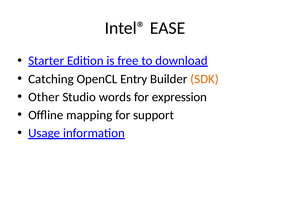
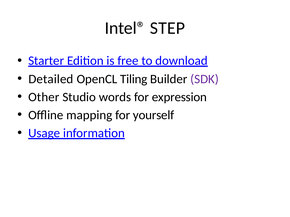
EASE: EASE -> STEP
Catching: Catching -> Detailed
Entry: Entry -> Tiling
SDK colour: orange -> purple
support: support -> yourself
